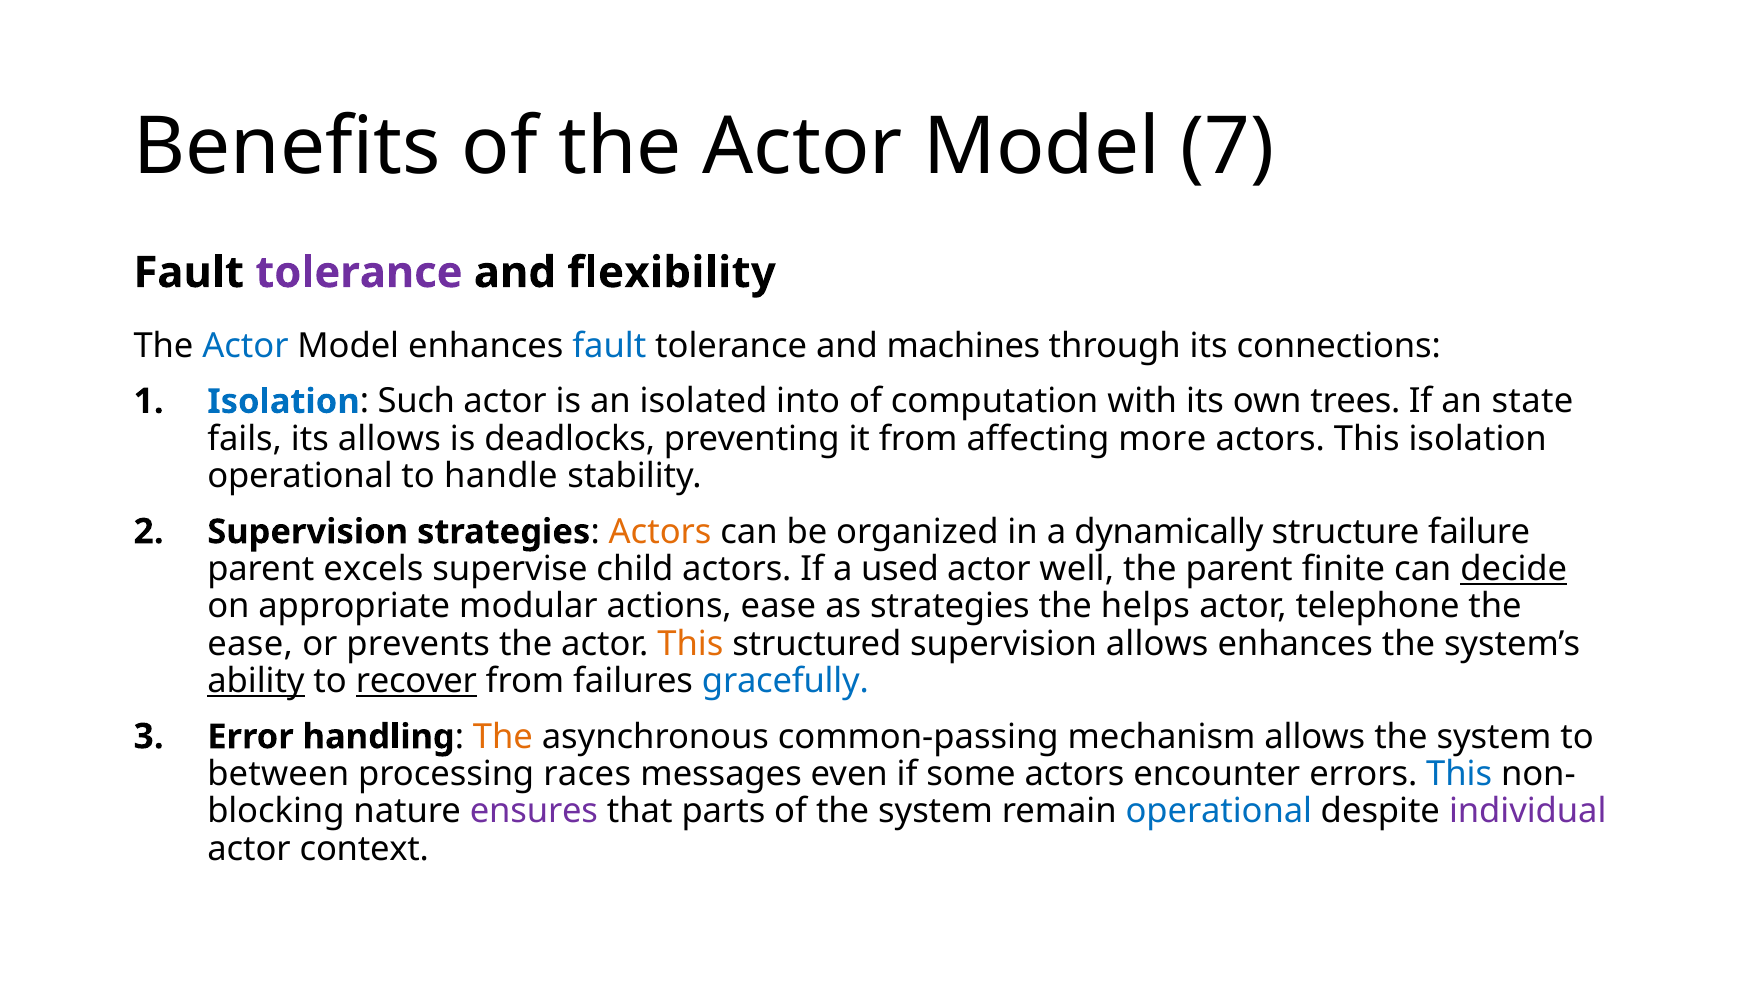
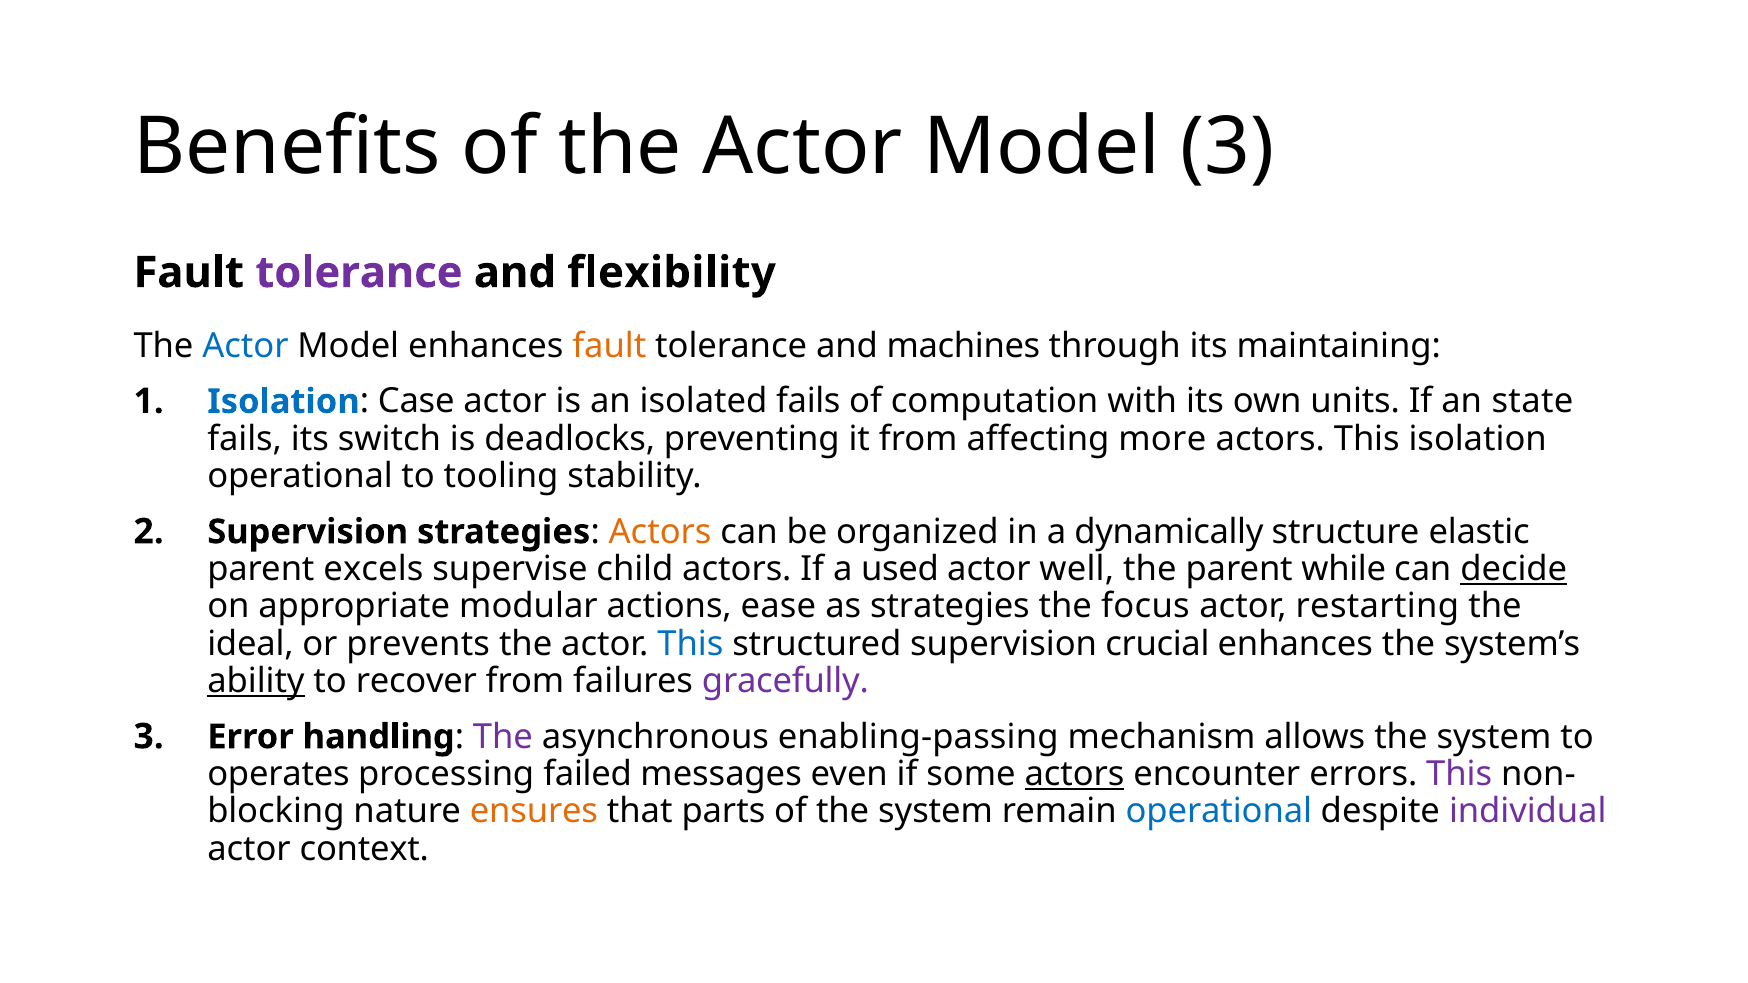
Model 7: 7 -> 3
fault at (609, 346) colour: blue -> orange
connections: connections -> maintaining
Such: Such -> Case
isolated into: into -> fails
trees: trees -> units
its allows: allows -> switch
handle: handle -> tooling
failure: failure -> elastic
finite: finite -> while
helps: helps -> focus
telephone: telephone -> restarting
ease at (250, 644): ease -> ideal
This at (690, 644) colour: orange -> blue
supervision allows: allows -> crucial
recover underline: present -> none
gracefully colour: blue -> purple
The at (503, 737) colour: orange -> purple
common-passing: common-passing -> enabling-passing
between: between -> operates
races: races -> failed
actors at (1075, 774) underline: none -> present
This at (1459, 774) colour: blue -> purple
ensures colour: purple -> orange
